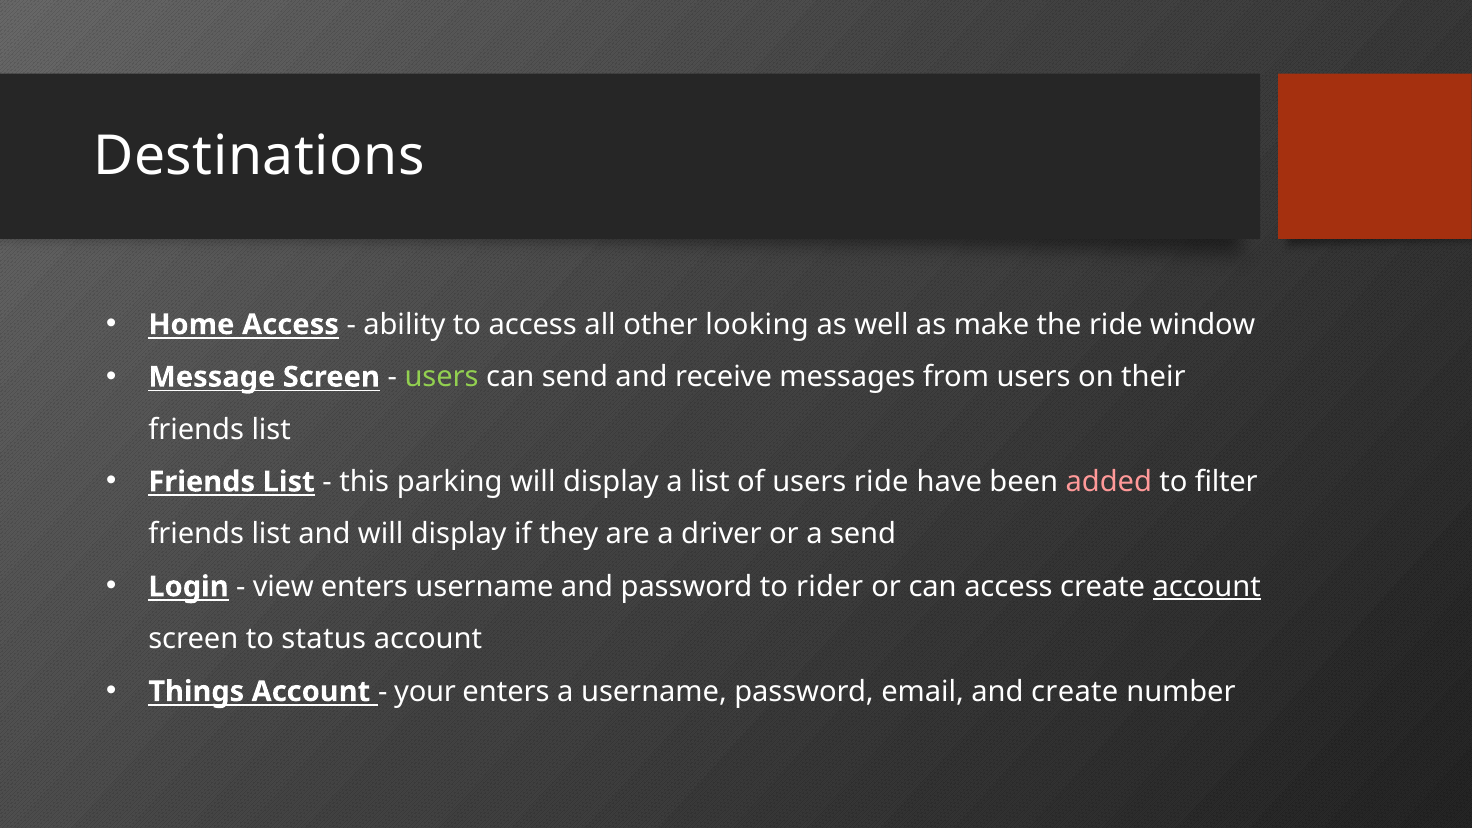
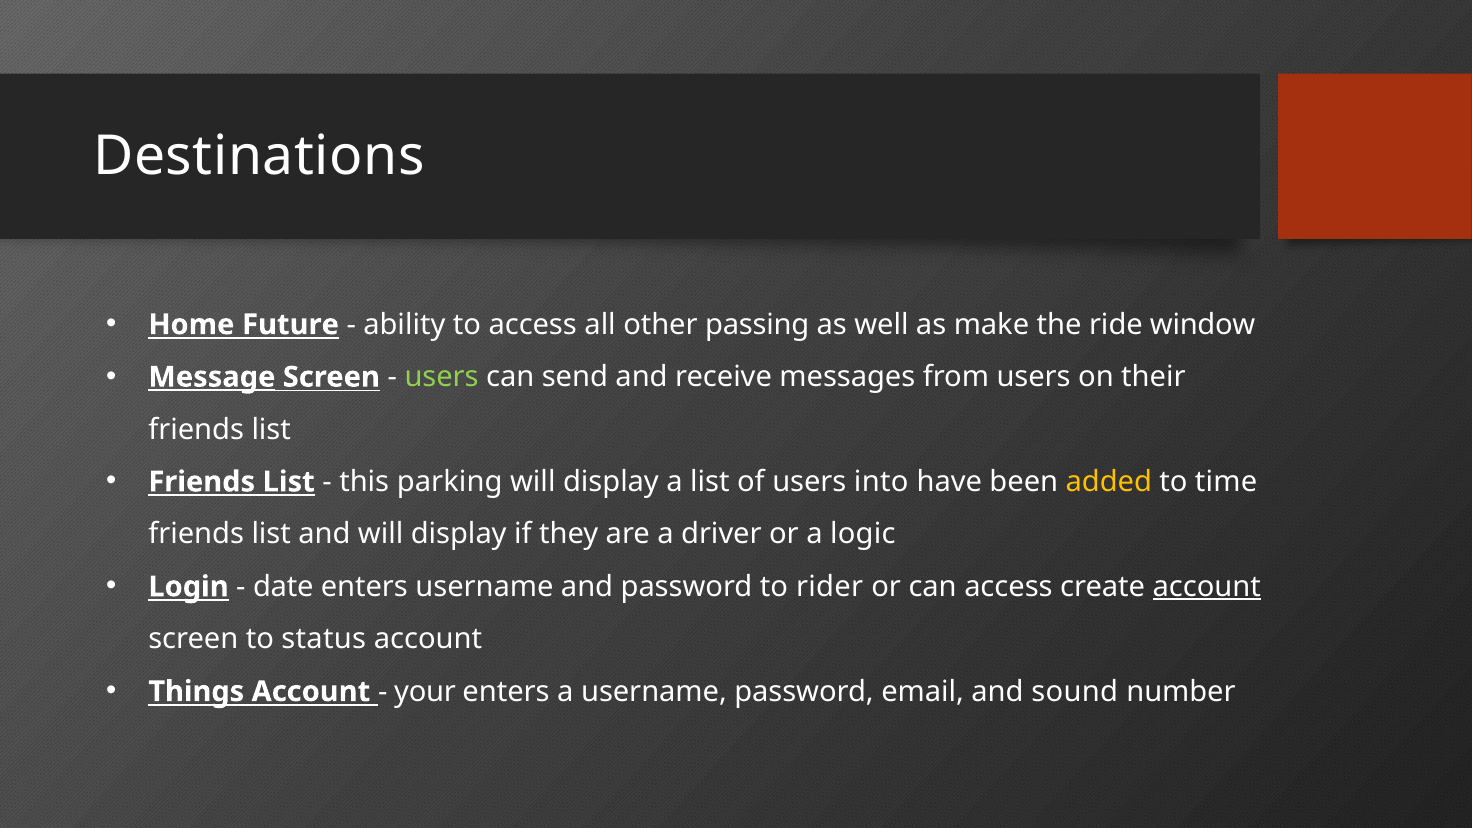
Home Access: Access -> Future
looking: looking -> passing
Message underline: none -> present
users ride: ride -> into
added colour: pink -> yellow
filter: filter -> time
a send: send -> logic
view: view -> date
and create: create -> sound
